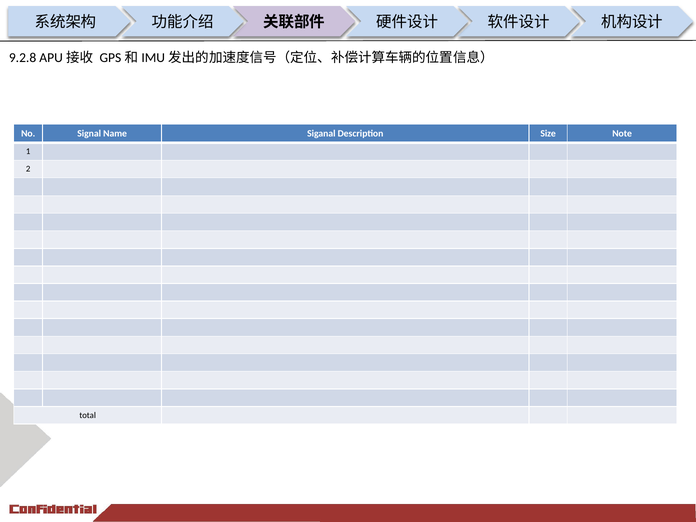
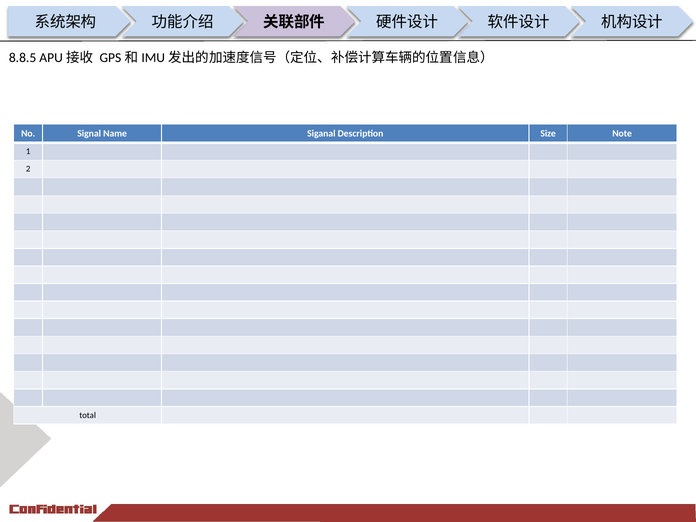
9.2.8: 9.2.8 -> 8.8.5
